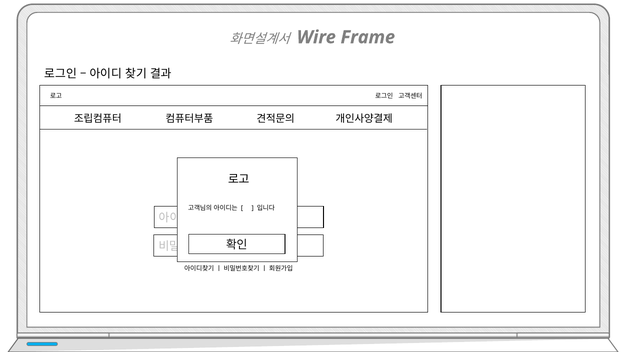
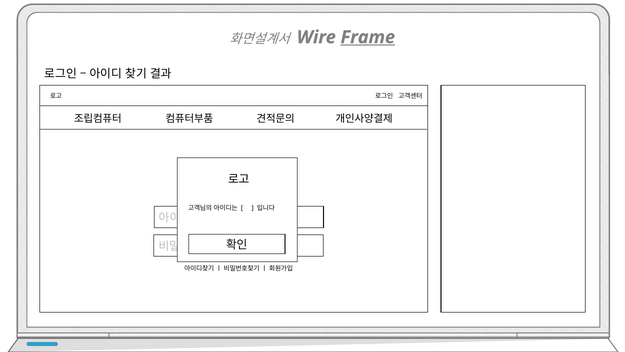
Frame underline: none -> present
